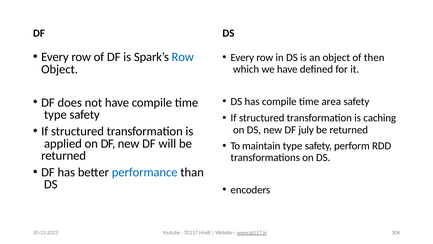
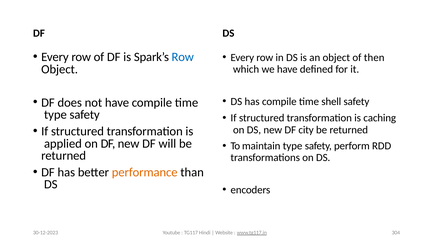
area: area -> shell
july: july -> city
performance colour: blue -> orange
